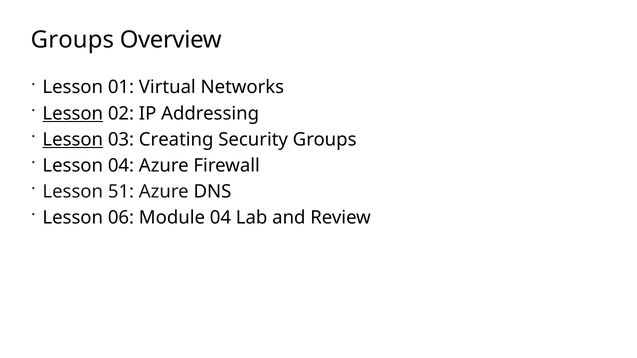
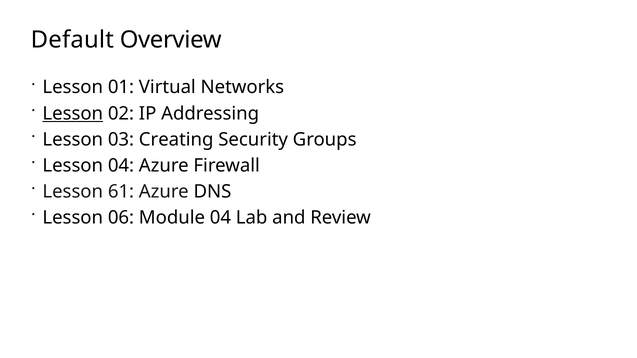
Groups at (72, 40): Groups -> Default
Lesson at (73, 140) underline: present -> none
51: 51 -> 61
